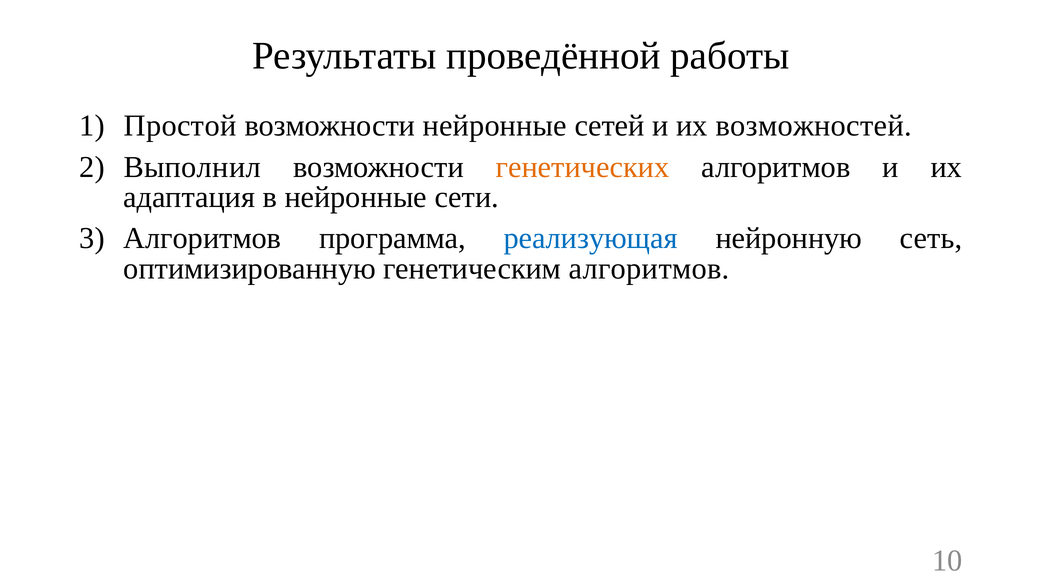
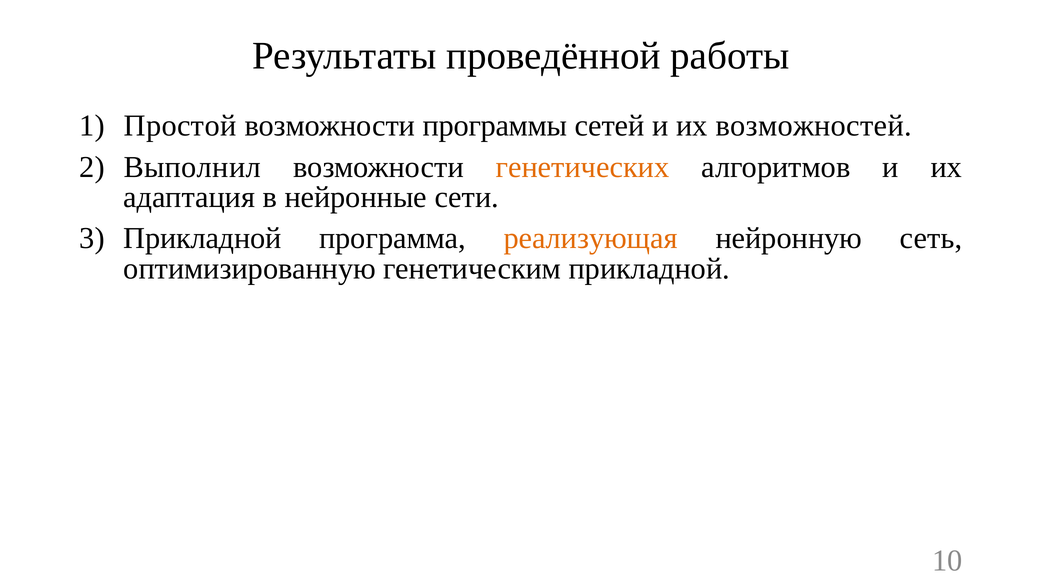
возможности нейронные: нейронные -> программы
Алгоритмов at (202, 238): Алгоритмов -> Прикладной
реализующая colour: blue -> orange
генетическим алгоритмов: алгоритмов -> прикладной
